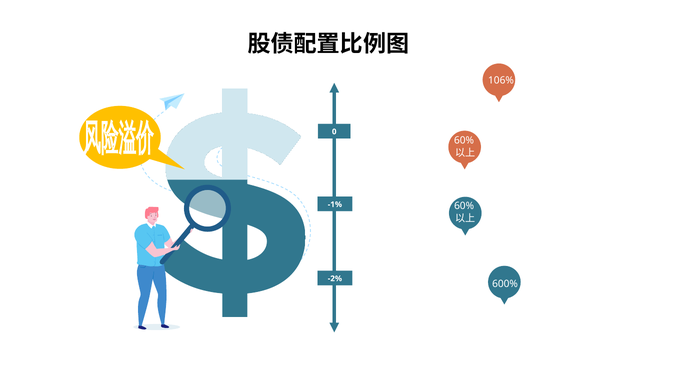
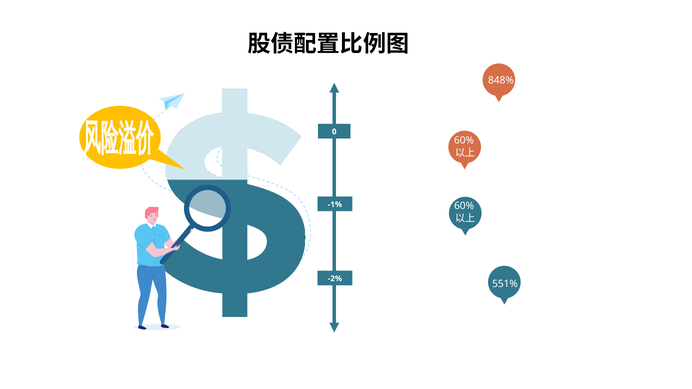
106%: 106% -> 848%
600%: 600% -> 551%
